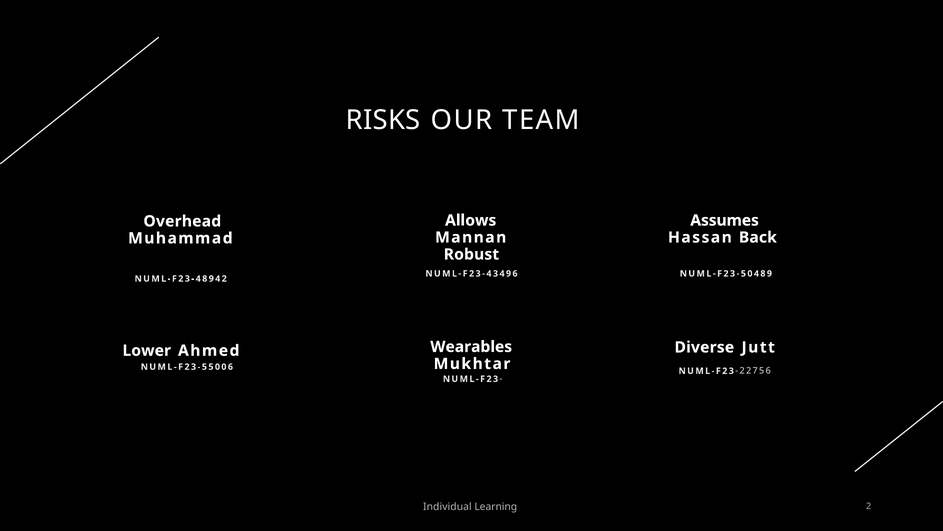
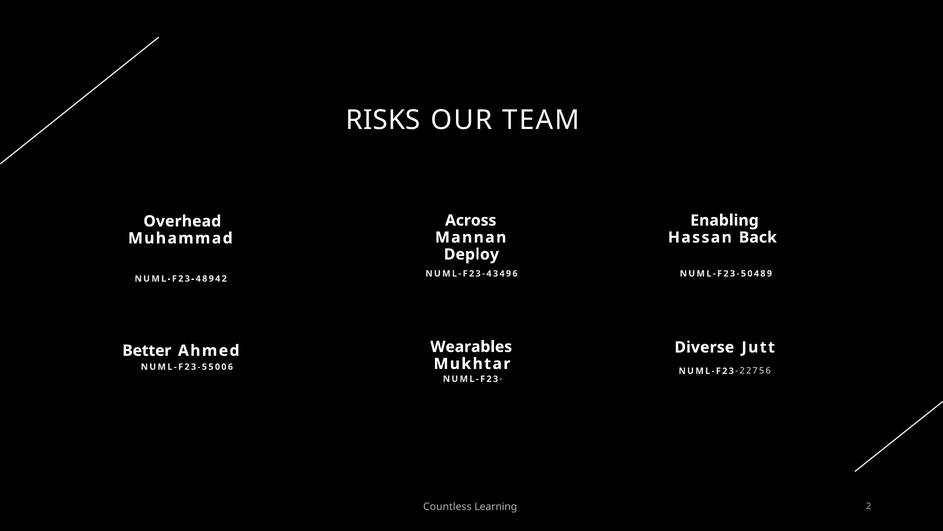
Allows: Allows -> Across
Assumes: Assumes -> Enabling
Robust: Robust -> Deploy
Lower: Lower -> Better
Individual: Individual -> Countless
